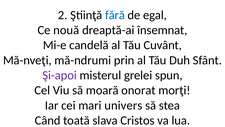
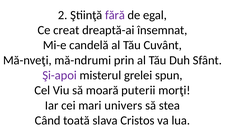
fără colour: blue -> purple
nouă: nouă -> creat
onorat: onorat -> puterii
